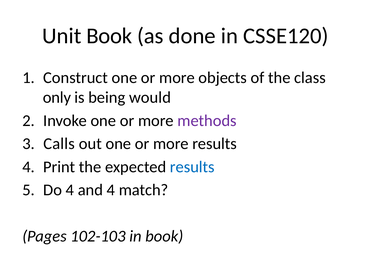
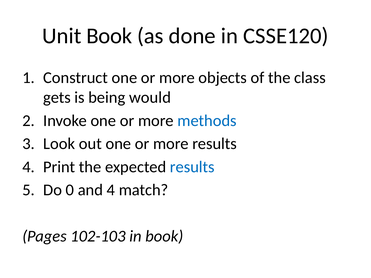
only: only -> gets
methods colour: purple -> blue
Calls: Calls -> Look
Do 4: 4 -> 0
